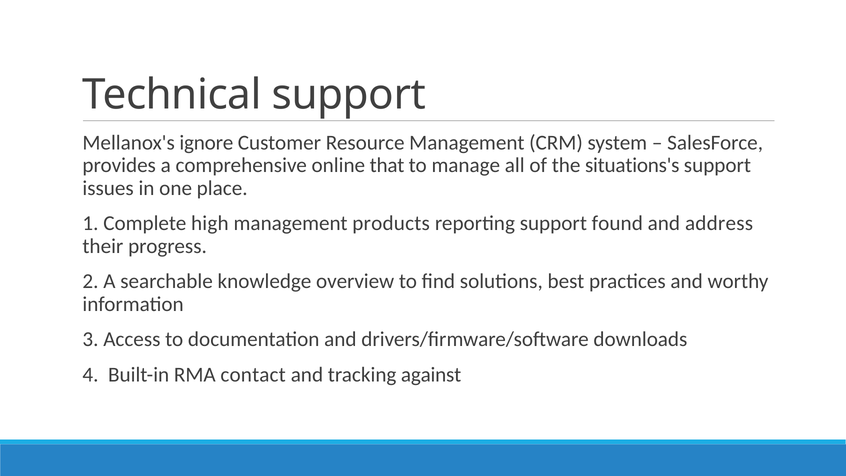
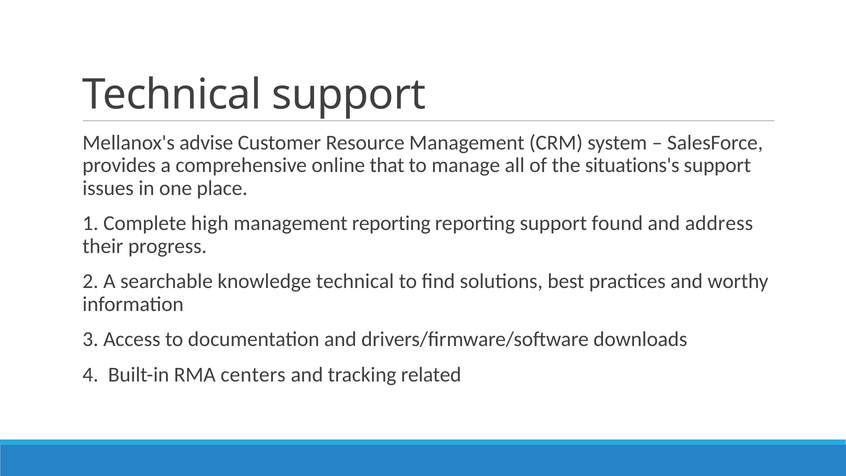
ignore: ignore -> advise
management products: products -> reporting
knowledge overview: overview -> technical
contact: contact -> centers
against: against -> related
